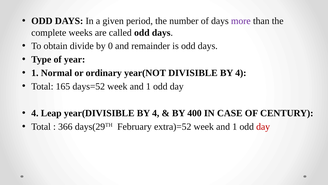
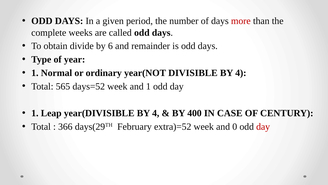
more colour: purple -> red
0: 0 -> 6
165: 165 -> 565
4 at (35, 113): 4 -> 1
extra)=52 week and 1: 1 -> 0
